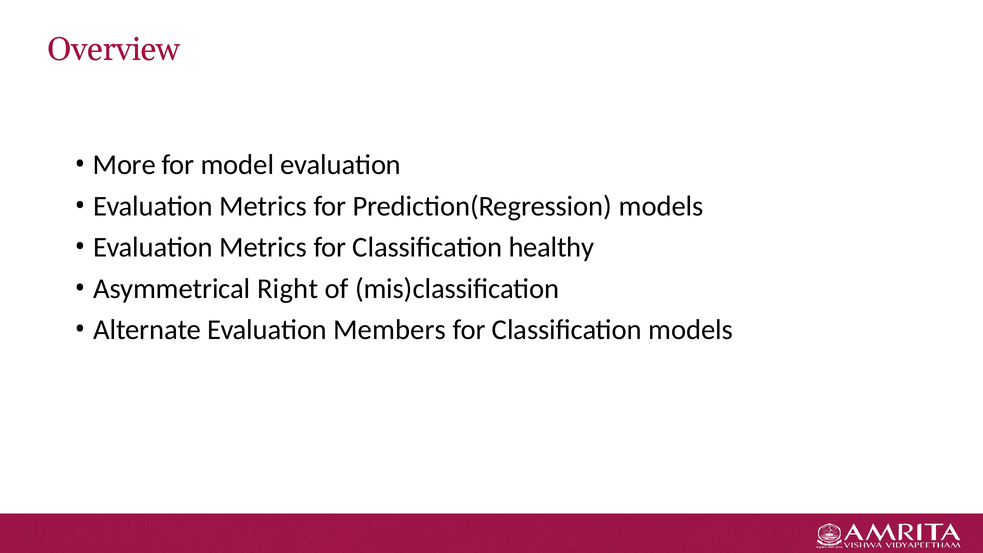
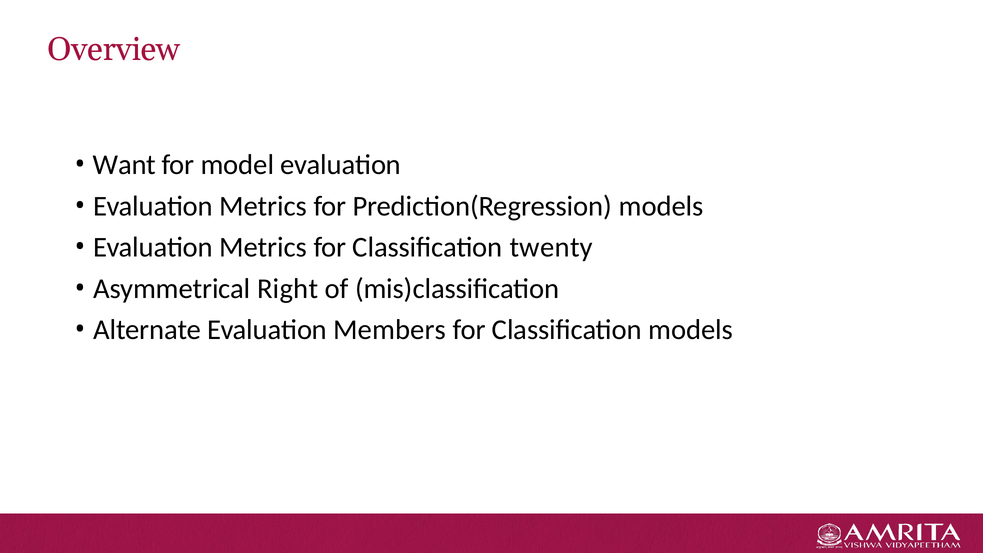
More: More -> Want
healthy: healthy -> twenty
